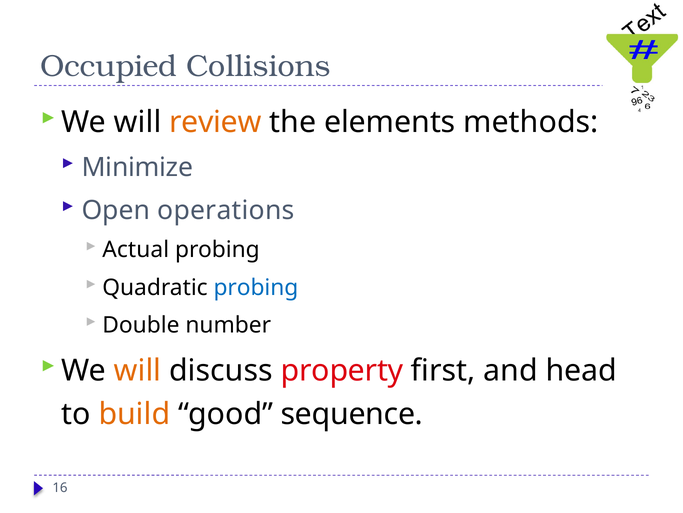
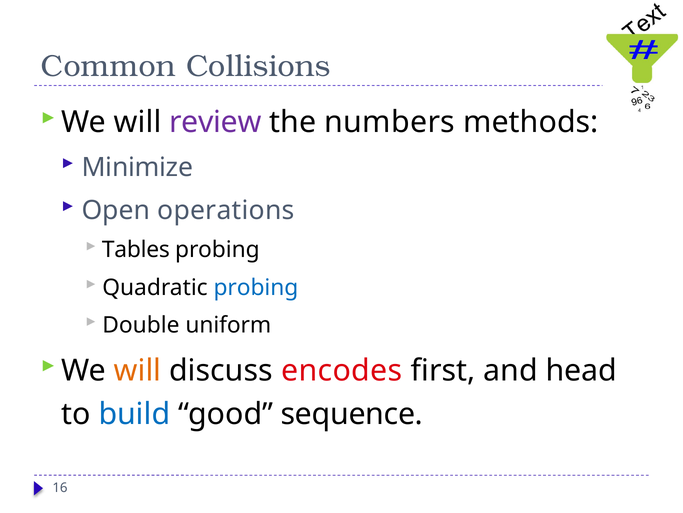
Occupied: Occupied -> Common
review colour: orange -> purple
elements: elements -> numbers
Actual: Actual -> Tables
number: number -> uniform
property: property -> encodes
build colour: orange -> blue
